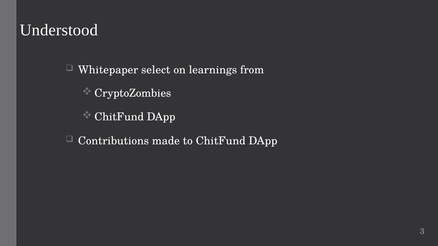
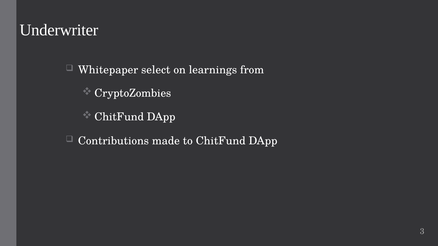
Understood: Understood -> Underwriter
